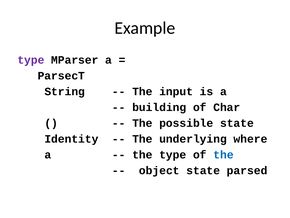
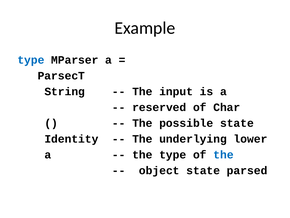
type at (31, 60) colour: purple -> blue
building: building -> reserved
where: where -> lower
